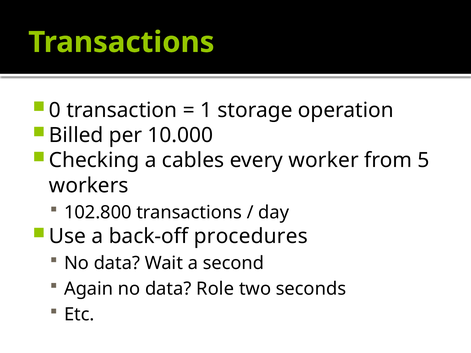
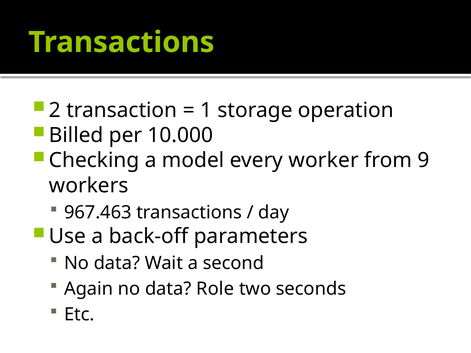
0: 0 -> 2
cables: cables -> model
5: 5 -> 9
102.800: 102.800 -> 967.463
procedures: procedures -> parameters
